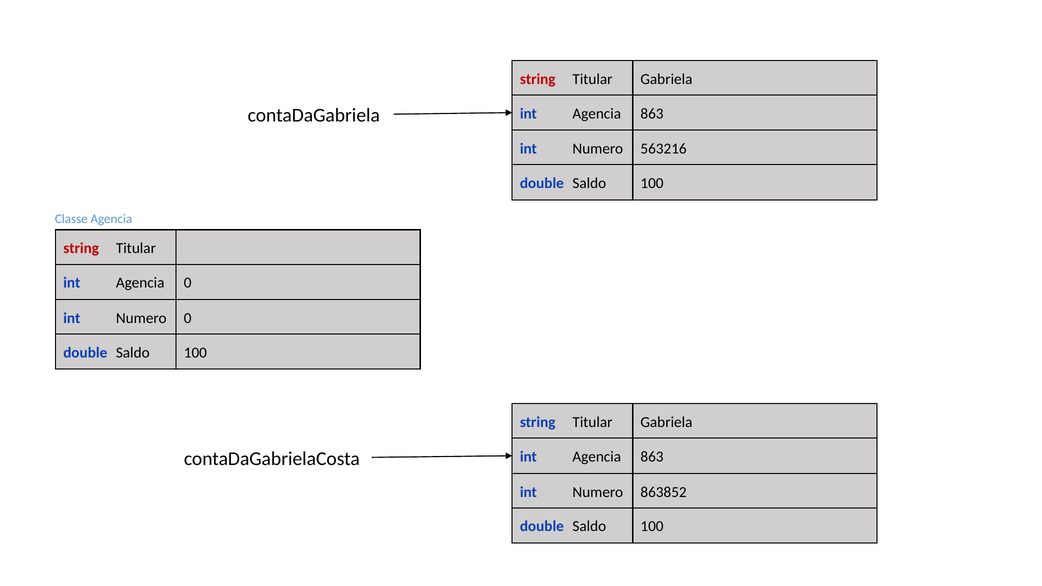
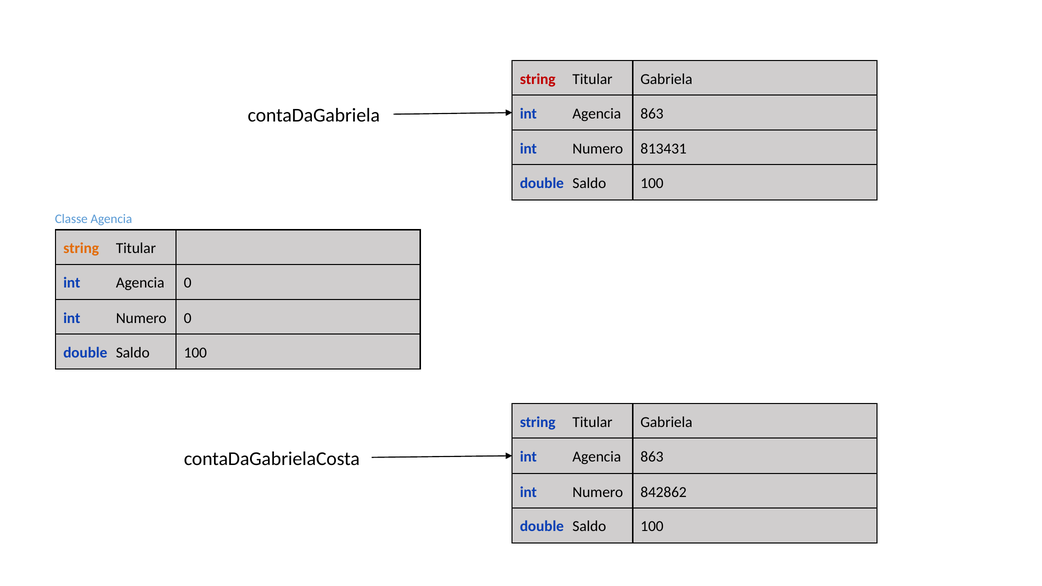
563216: 563216 -> 813431
string at (81, 248) colour: red -> orange
863852: 863852 -> 842862
